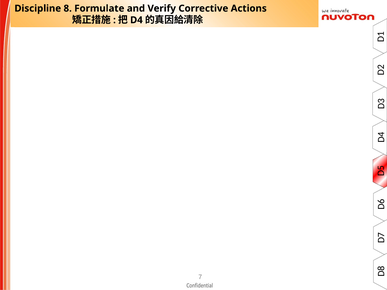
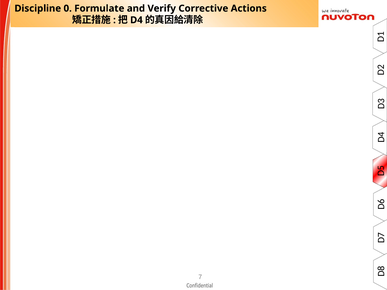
Discipline 8: 8 -> 0
